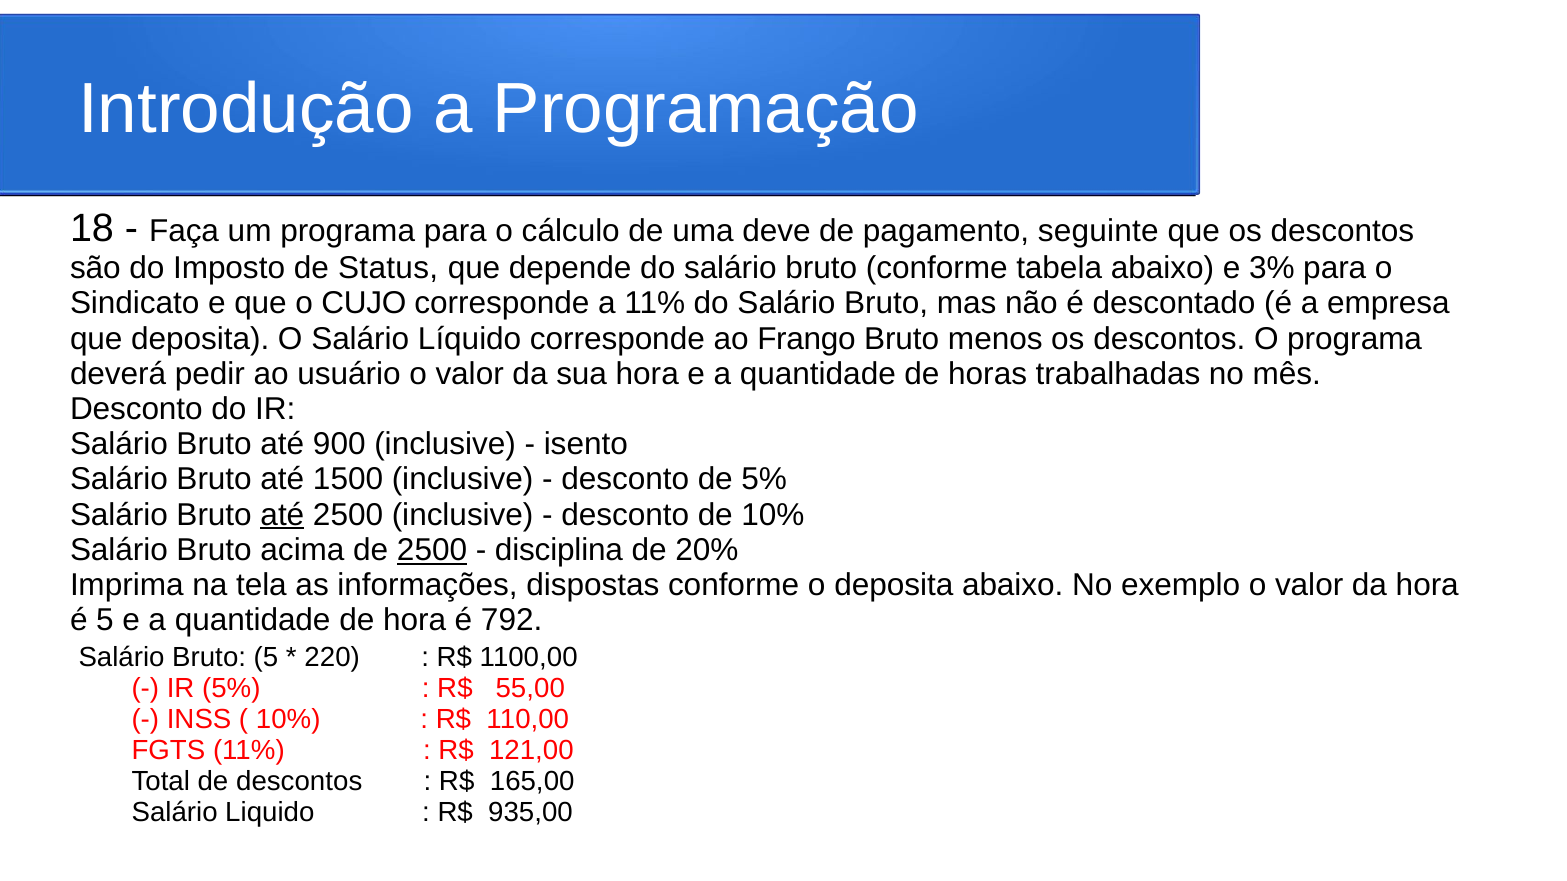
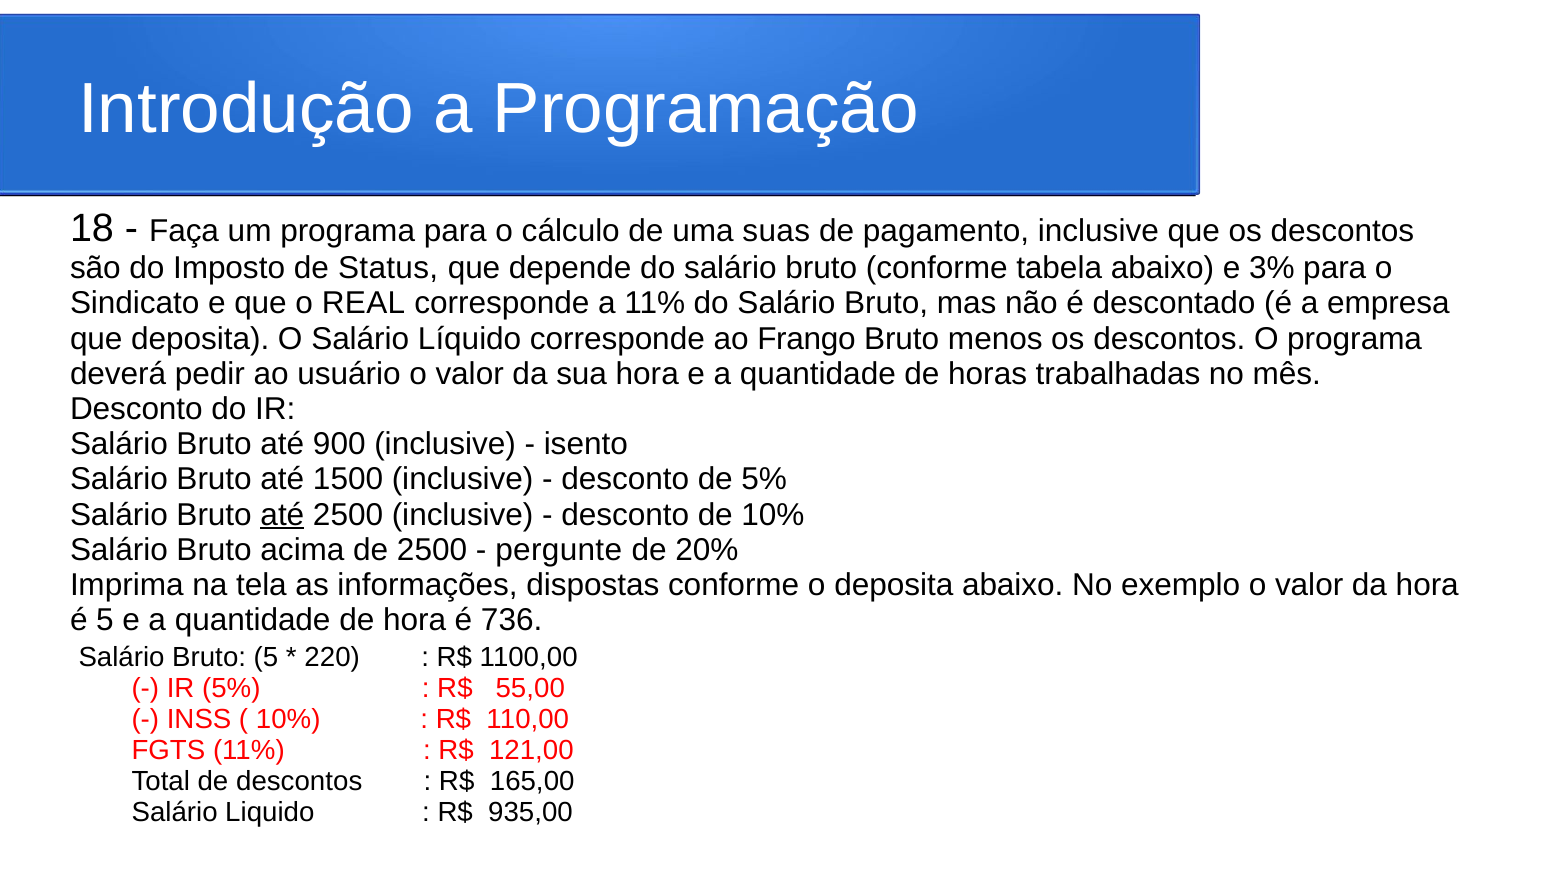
deve: deve -> suas
pagamento seguinte: seguinte -> inclusive
CUJO: CUJO -> REAL
2500 at (432, 550) underline: present -> none
disciplina: disciplina -> pergunte
792: 792 -> 736
